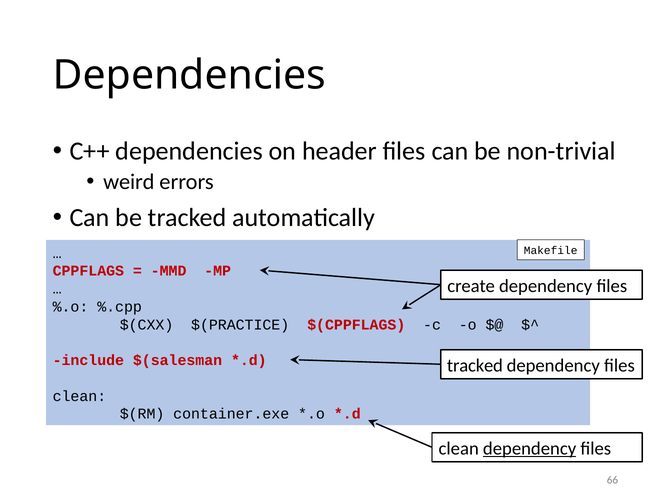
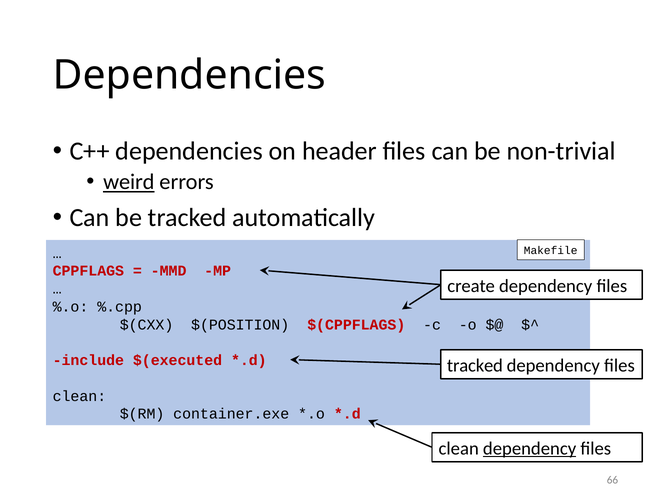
weird underline: none -> present
$(PRACTICE: $(PRACTICE -> $(POSITION
$(salesman: $(salesman -> $(executed
